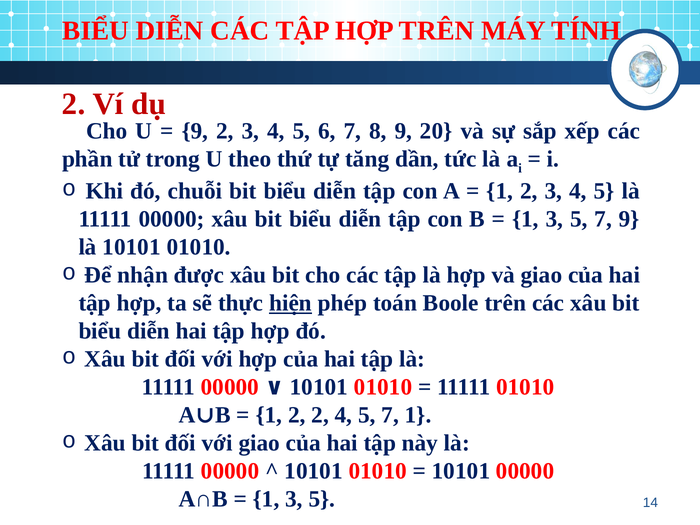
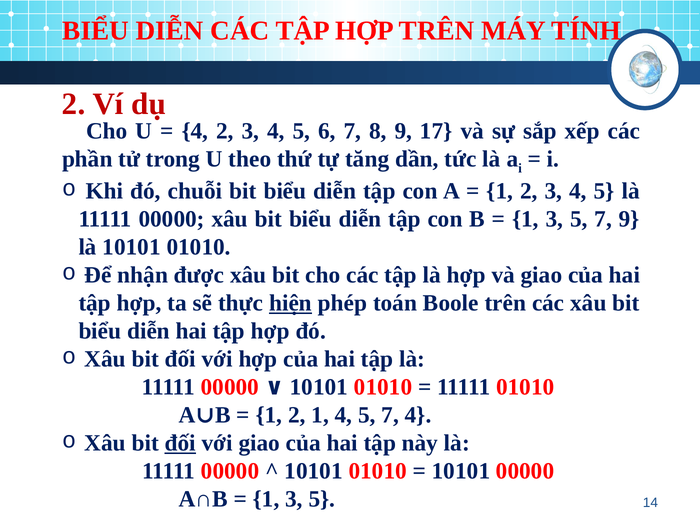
9 at (195, 131): 9 -> 4
20: 20 -> 17
2 2: 2 -> 1
7 1: 1 -> 4
đối at (180, 443) underline: none -> present
